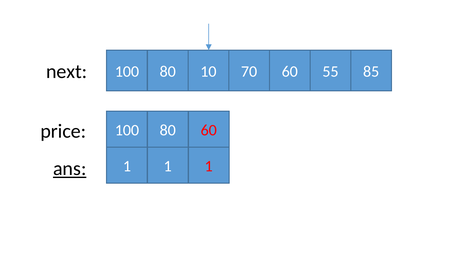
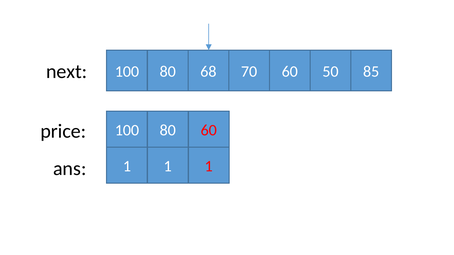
10: 10 -> 68
55: 55 -> 50
ans underline: present -> none
